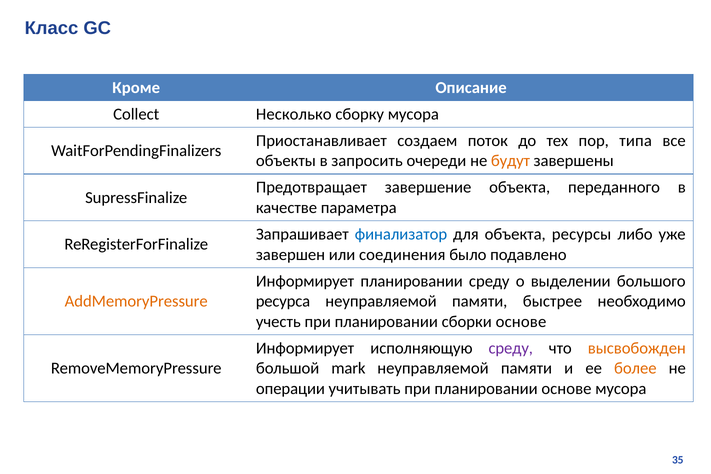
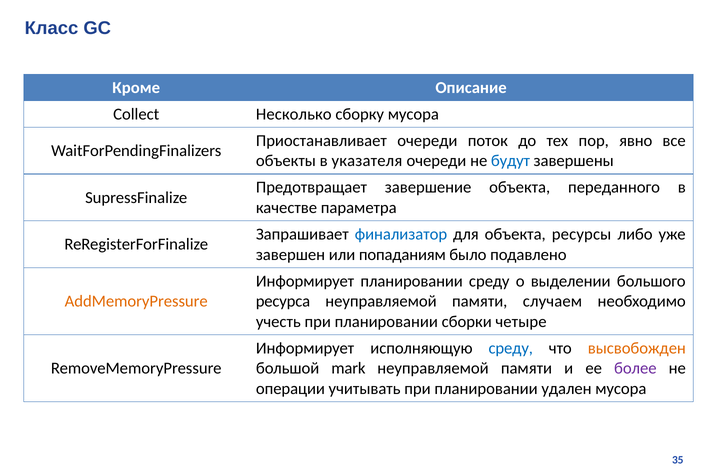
Приостанавливает создаем: создаем -> очереди
типа: типа -> явно
запросить: запросить -> указателя
будут colour: orange -> blue
соединения: соединения -> попаданиям
быстрее: быстрее -> случаем
сборки основе: основе -> четыре
среду at (511, 348) colour: purple -> blue
более colour: orange -> purple
планировании основе: основе -> удален
